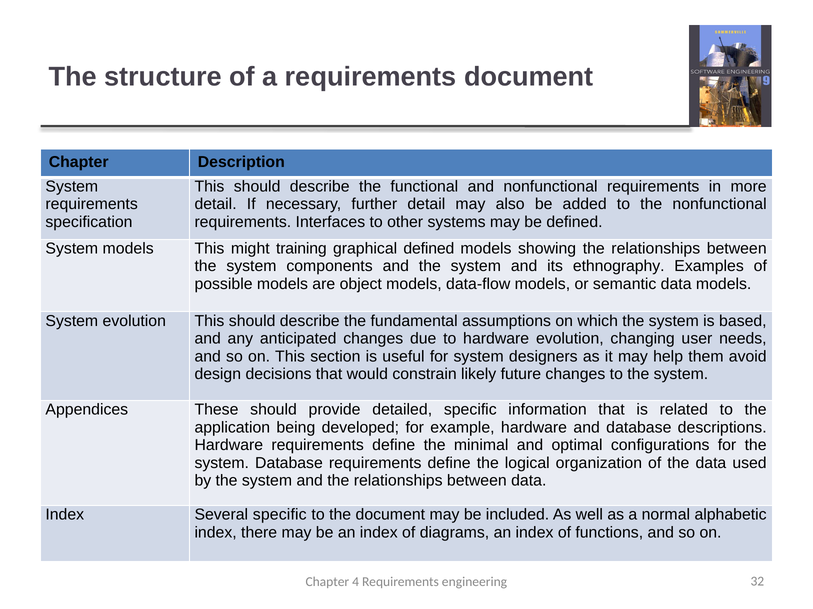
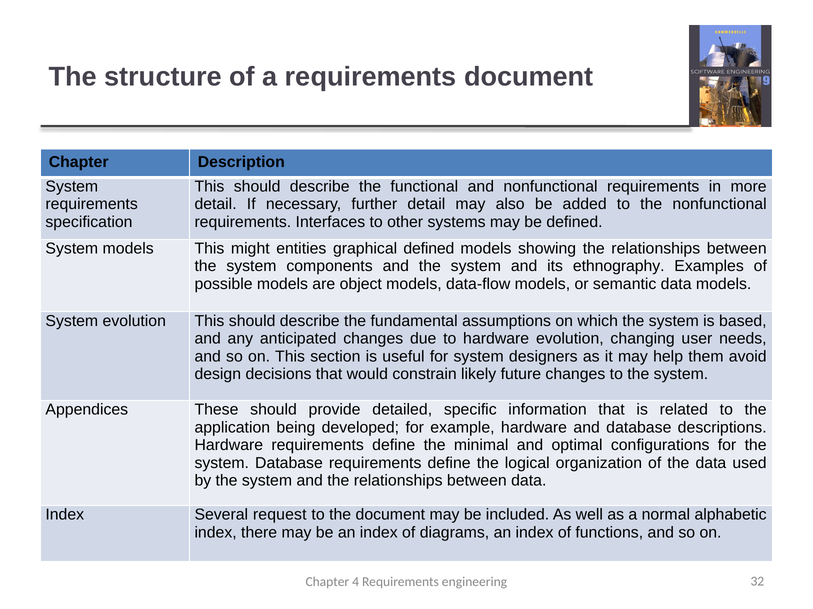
training: training -> entities
Several specific: specific -> request
